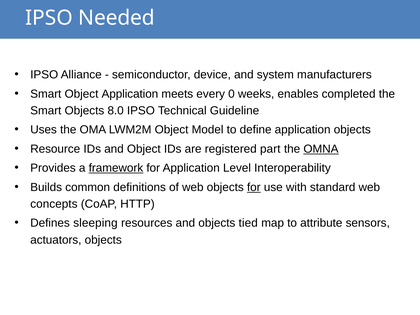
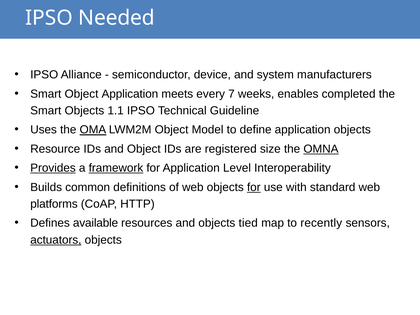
0: 0 -> 7
8.0: 8.0 -> 1.1
OMA underline: none -> present
part: part -> size
Provides underline: none -> present
concepts: concepts -> platforms
sleeping: sleeping -> available
attribute: attribute -> recently
actuators underline: none -> present
